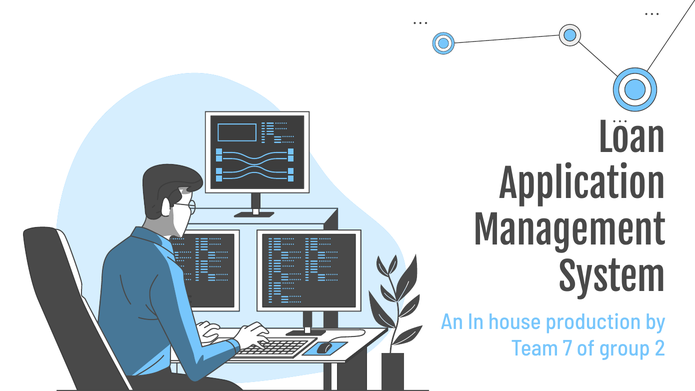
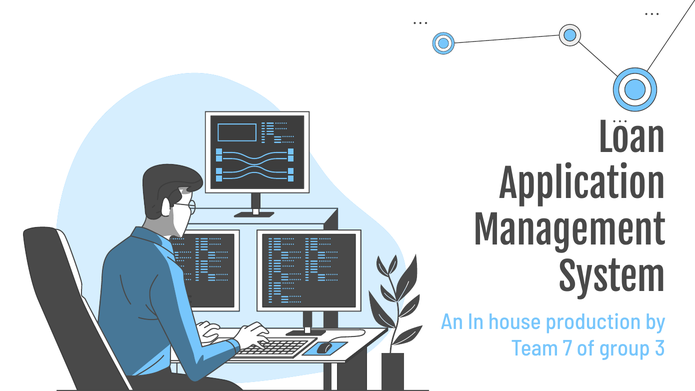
2: 2 -> 3
